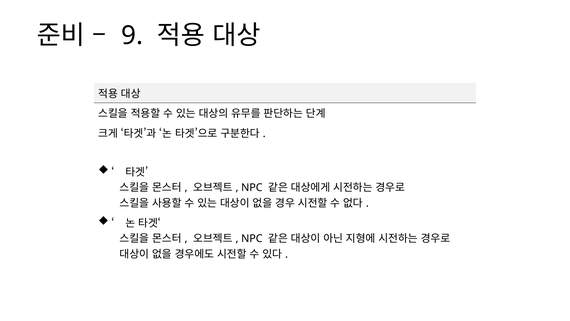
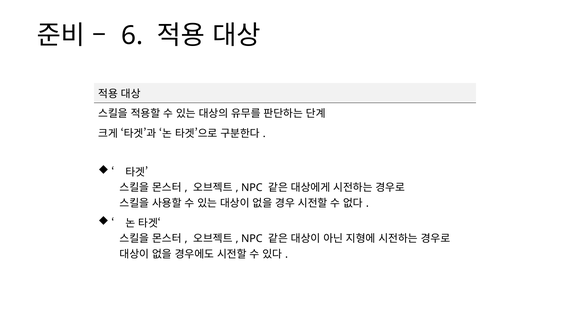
9: 9 -> 6
